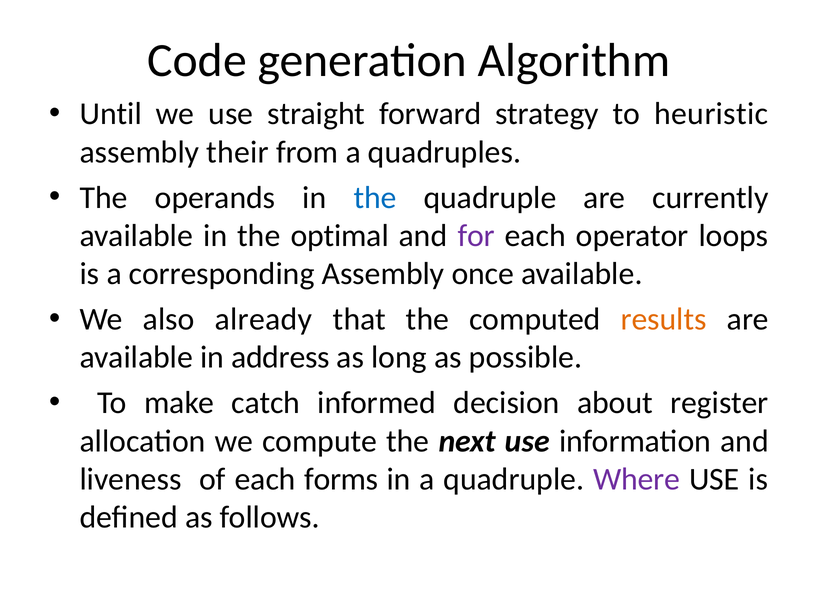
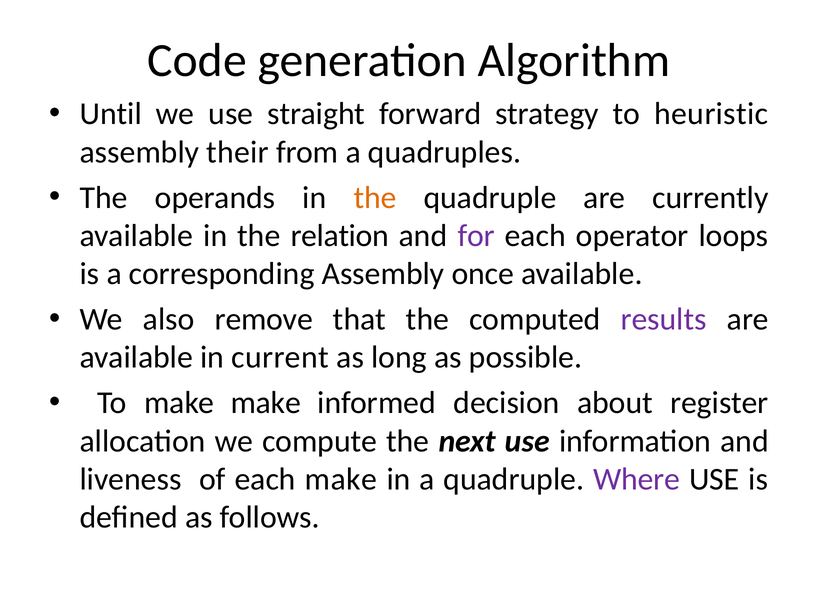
the at (375, 198) colour: blue -> orange
optimal: optimal -> relation
already: already -> remove
results colour: orange -> purple
address: address -> current
make catch: catch -> make
each forms: forms -> make
